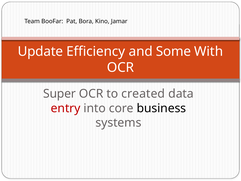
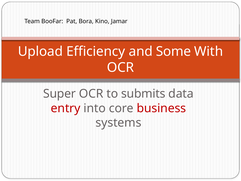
Update: Update -> Upload
created: created -> submits
business colour: black -> red
